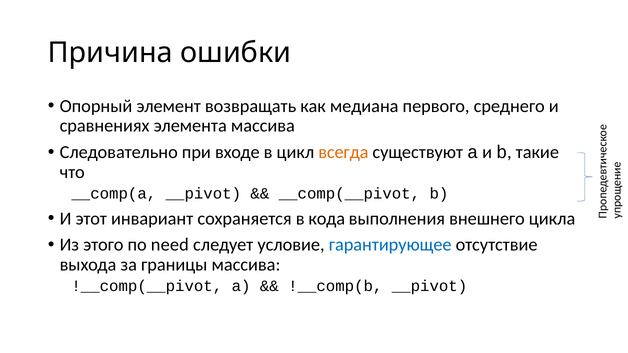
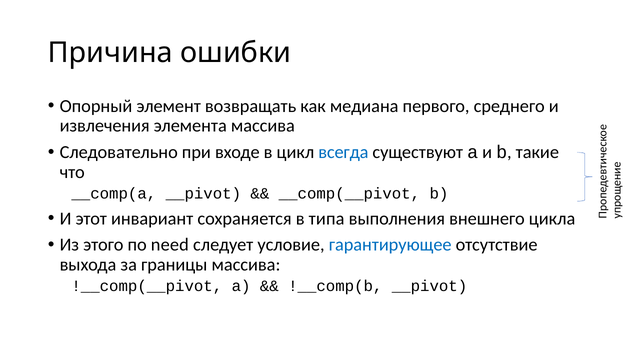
сравнениях: сравнениях -> извлечения
всегда colour: orange -> blue
кода: кода -> типа
